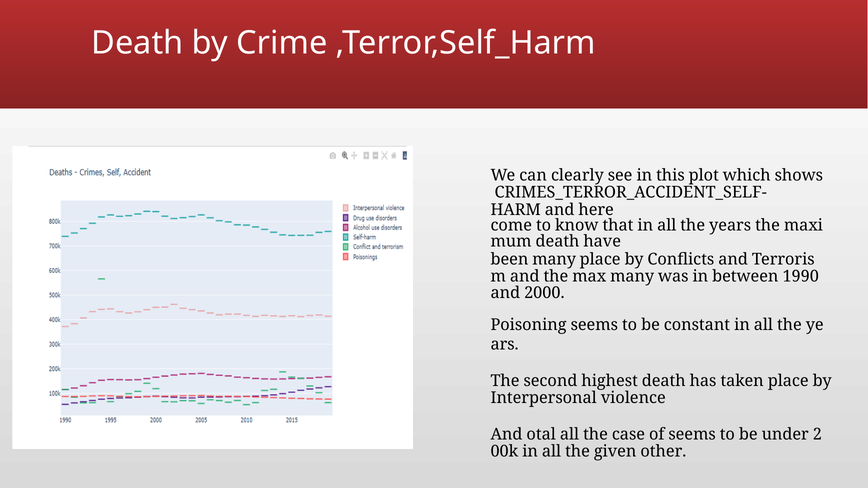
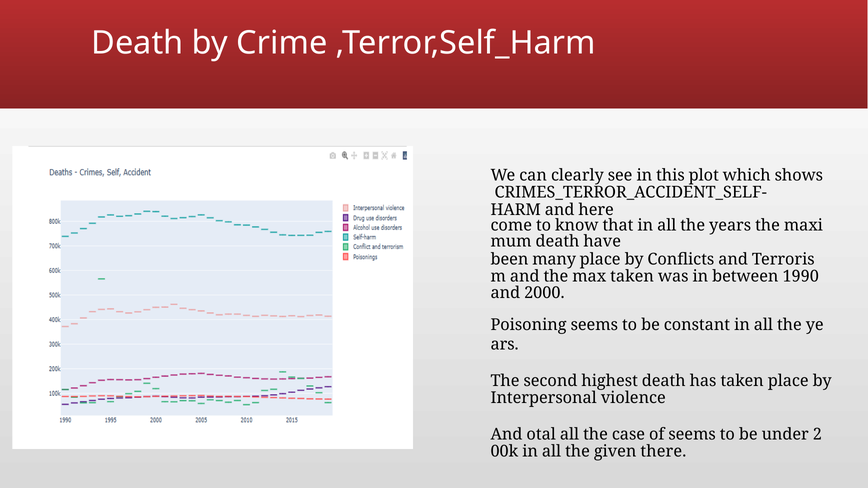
max many: many -> taken
other: other -> there
